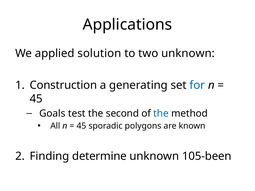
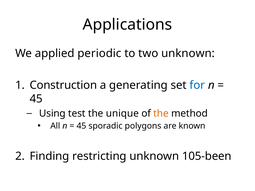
solution: solution -> periodic
Goals: Goals -> Using
second: second -> unique
the at (161, 113) colour: blue -> orange
determine: determine -> restricting
